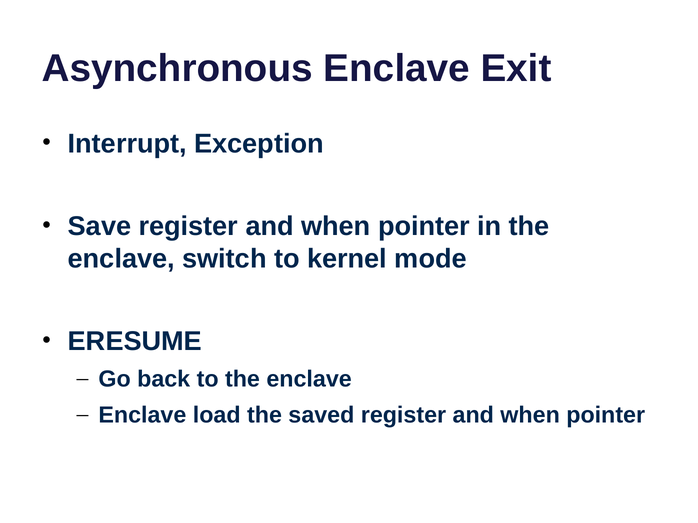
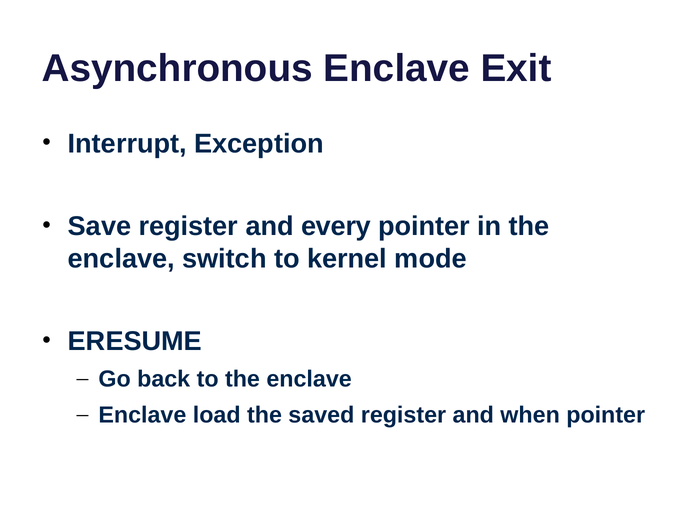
Save register and when: when -> every
